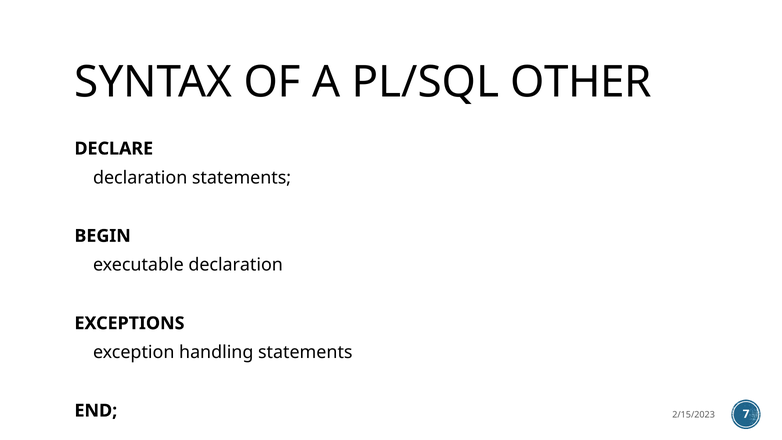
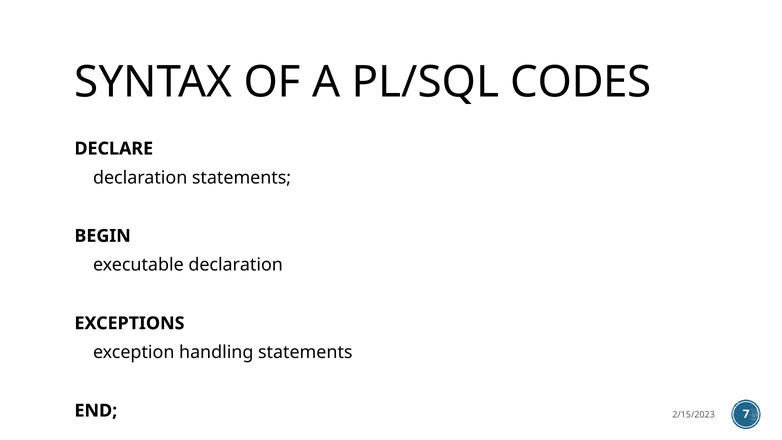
OTHER: OTHER -> CODES
